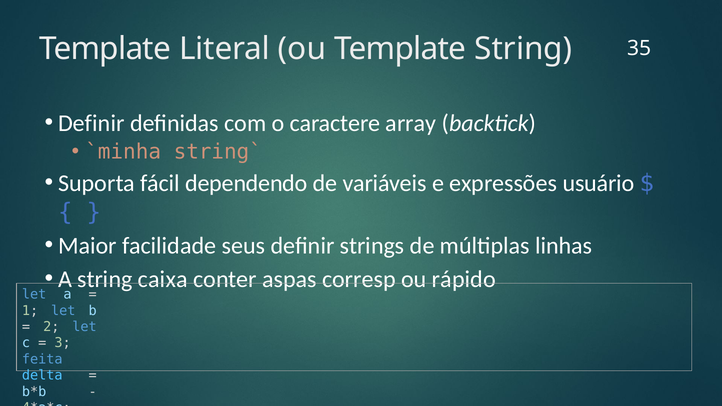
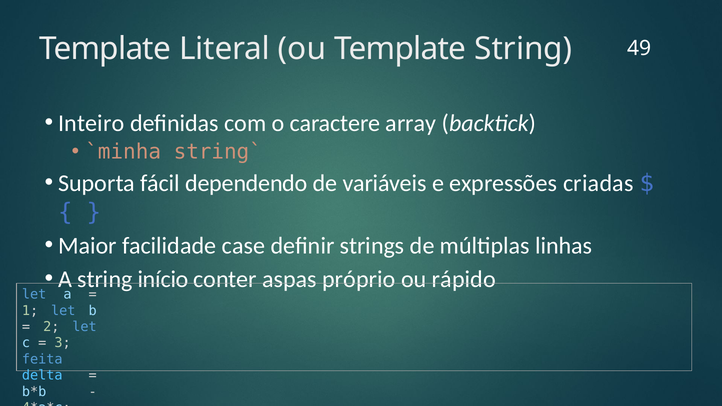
35: 35 -> 49
Definir at (91, 123): Definir -> Inteiro
usuário: usuário -> criadas
seus: seus -> case
caixa: caixa -> início
corresp: corresp -> próprio
